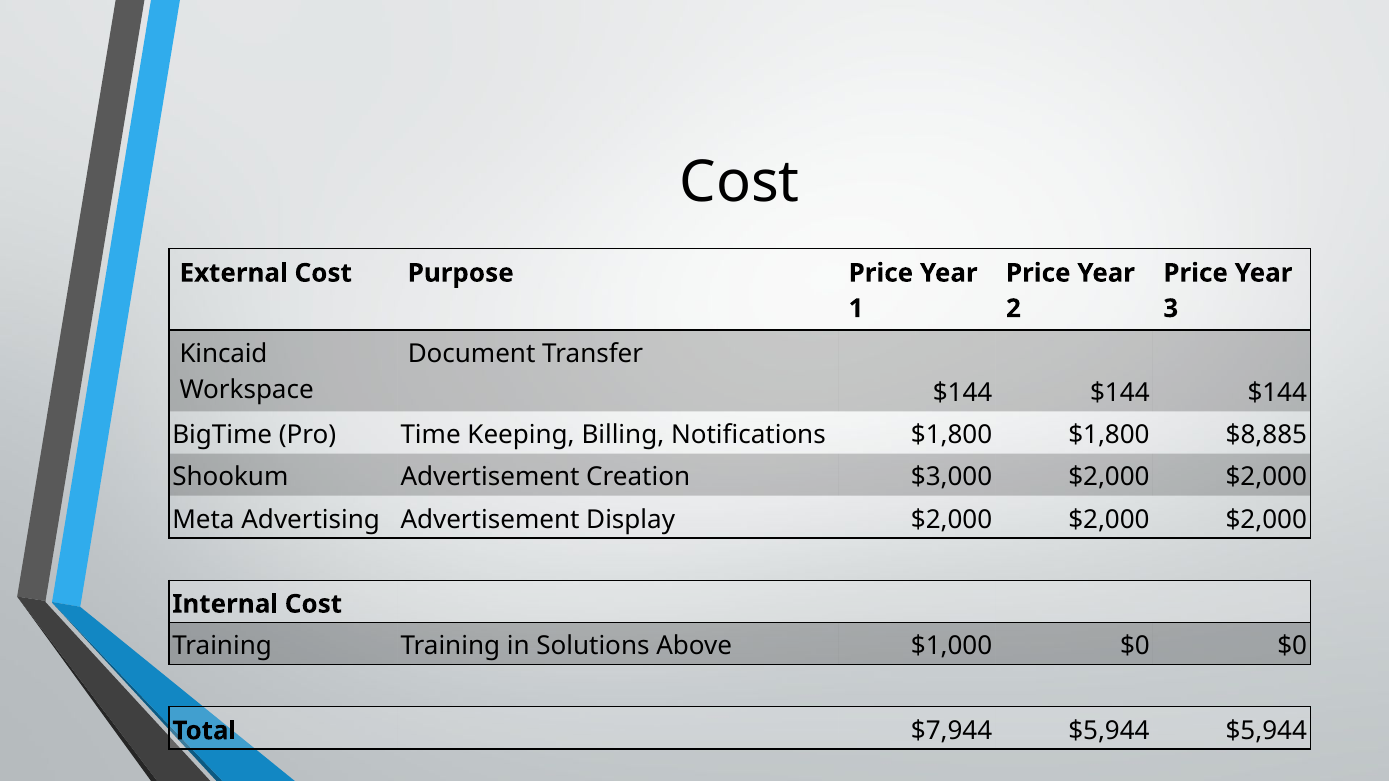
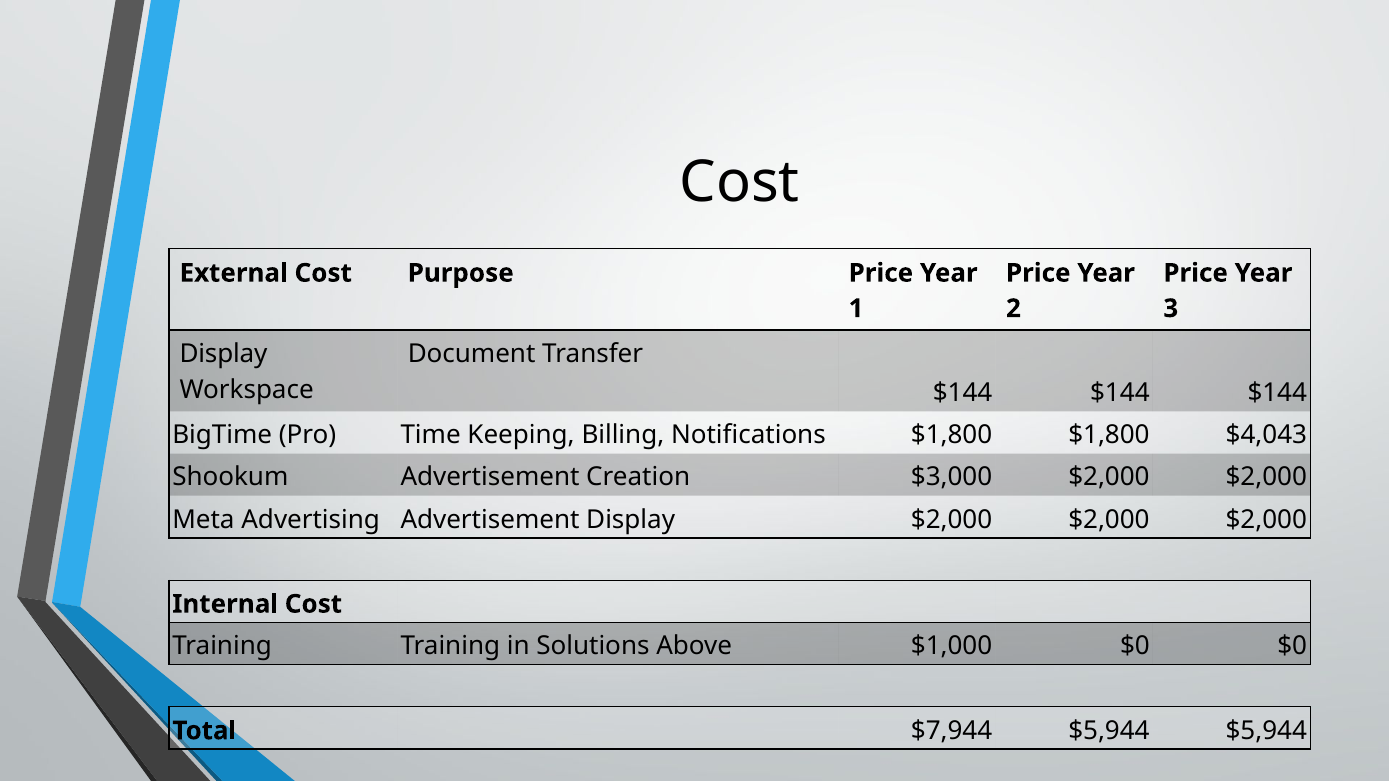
Kincaid at (223, 354): Kincaid -> Display
$8,885: $8,885 -> $4,043
